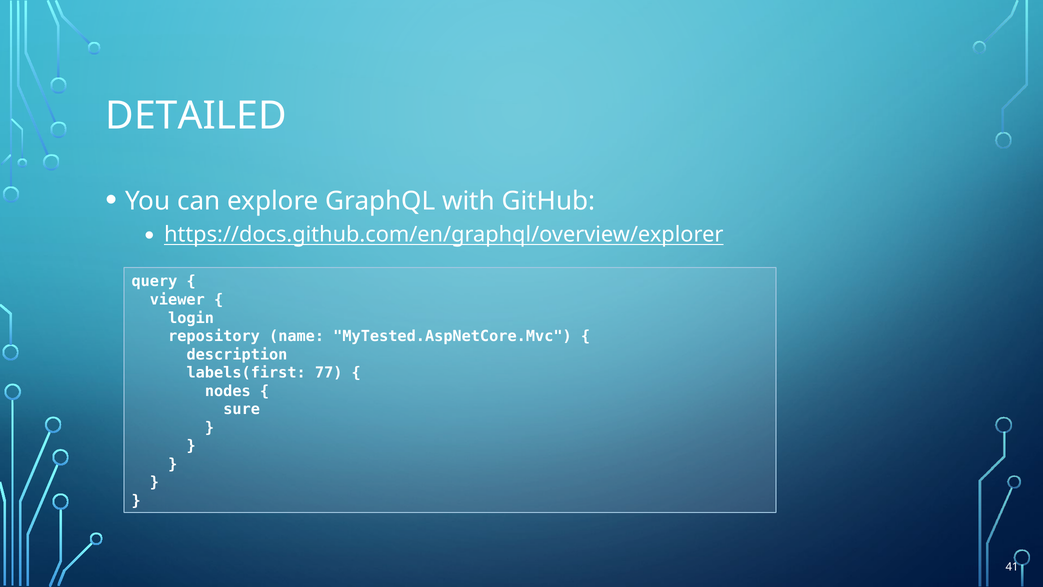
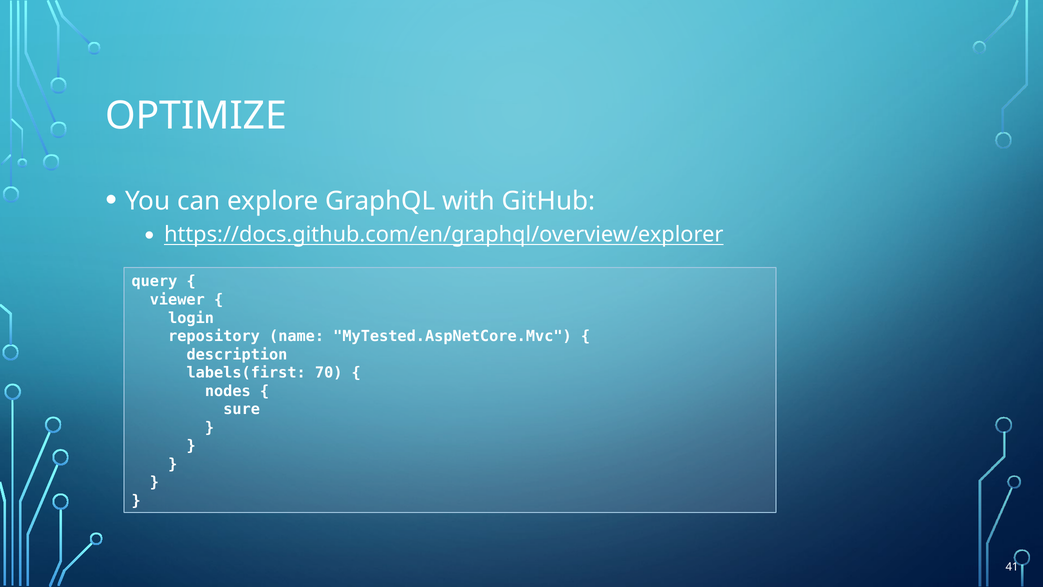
DETAILED: DETAILED -> OPTIMIZE
77: 77 -> 70
